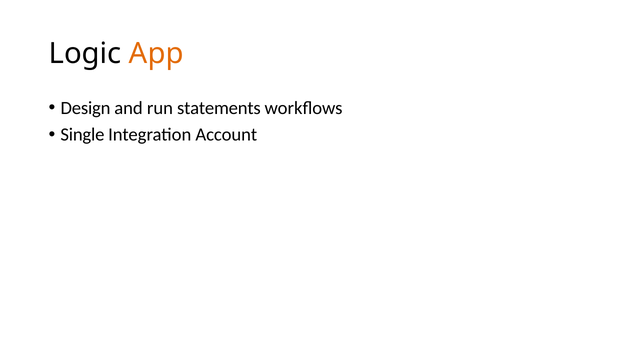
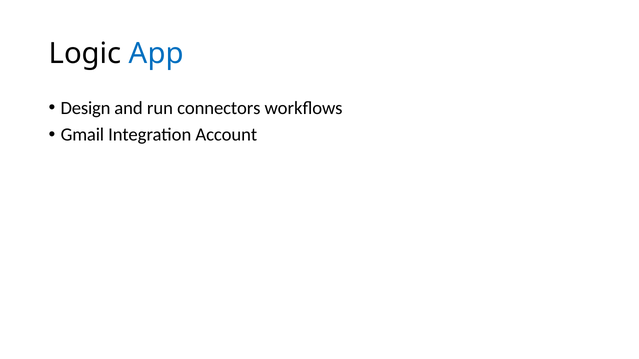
App colour: orange -> blue
statements: statements -> connectors
Single: Single -> Gmail
